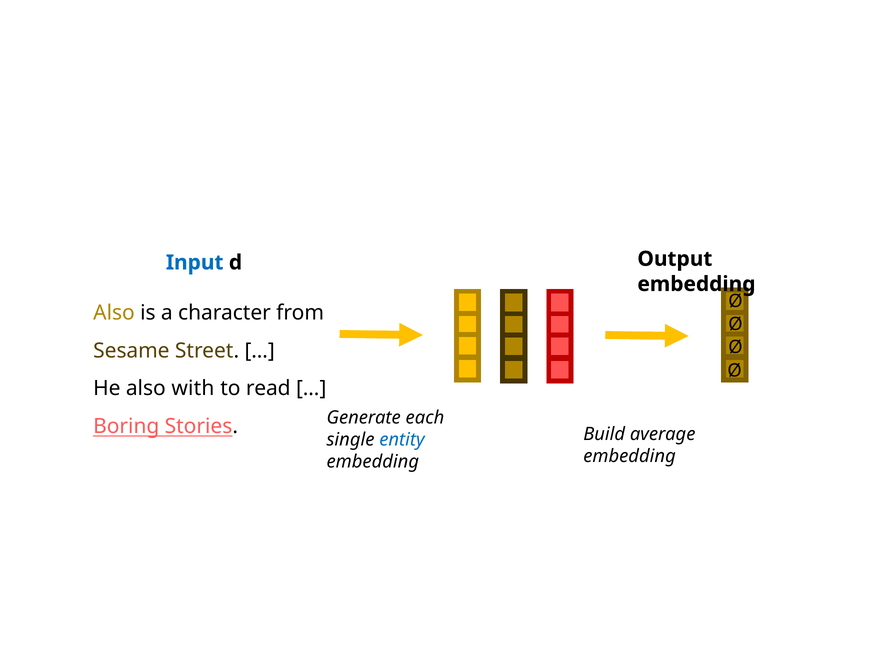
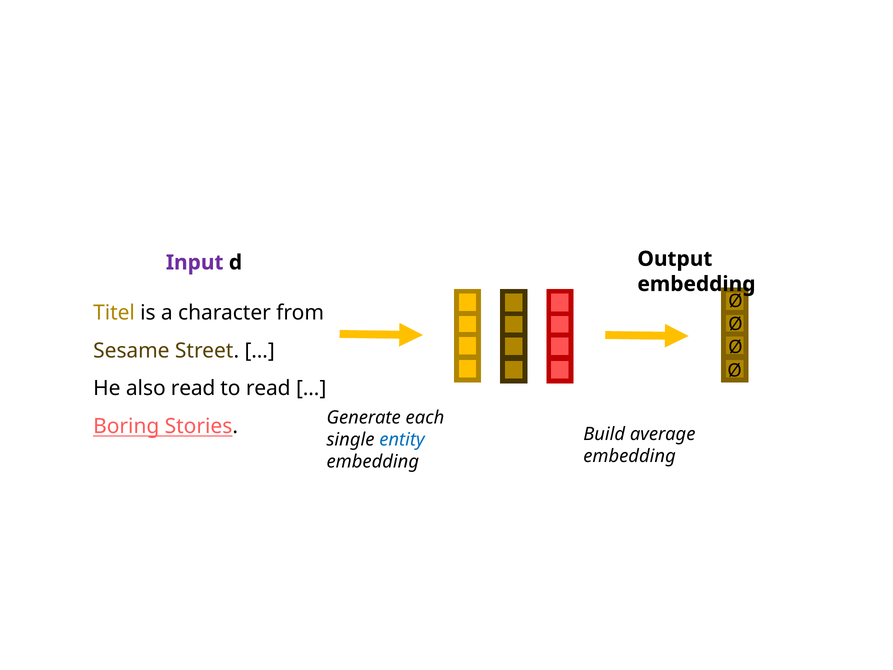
Input colour: blue -> purple
Also at (114, 313): Also -> Titel
also with: with -> read
